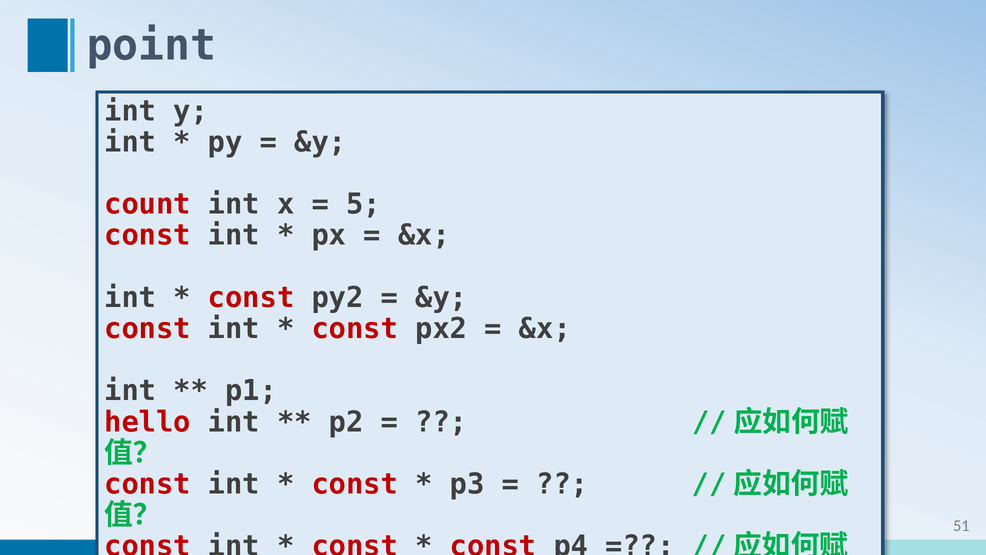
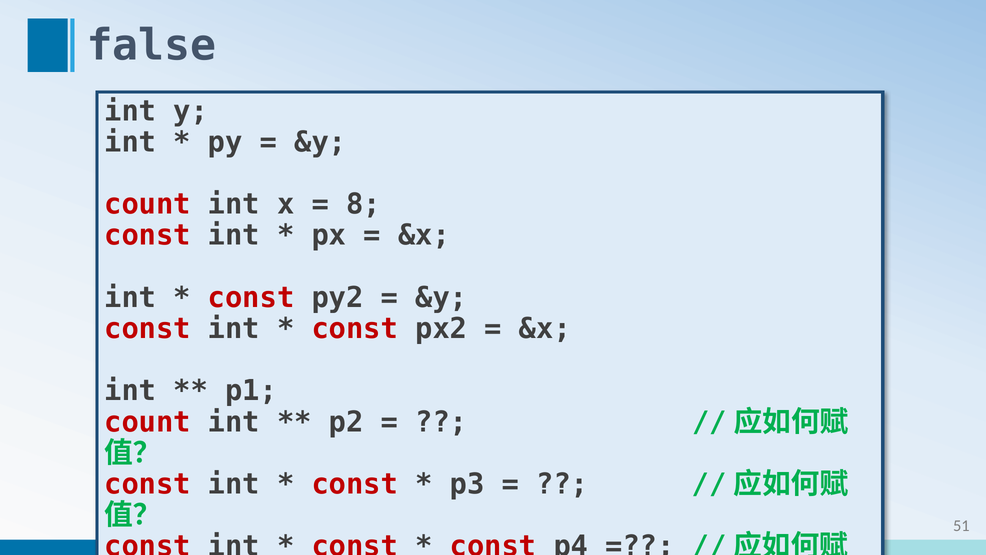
point: point -> false
5: 5 -> 8
hello at (147, 422): hello -> count
